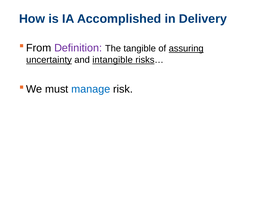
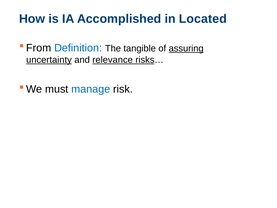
Delivery: Delivery -> Located
Definition colour: purple -> blue
intangible: intangible -> relevance
